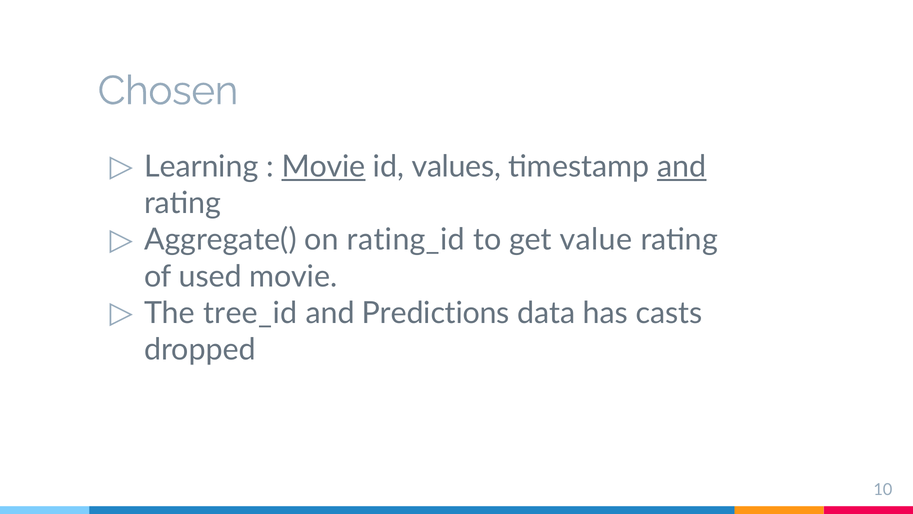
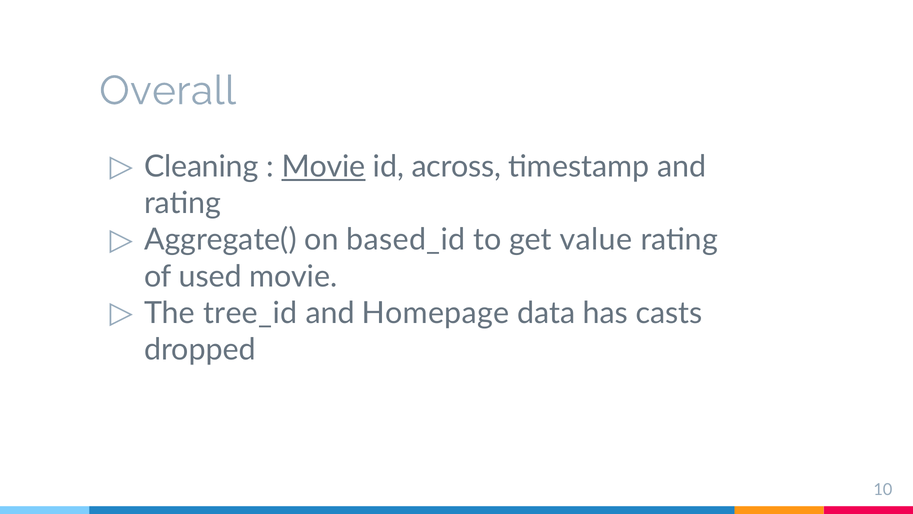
Chosen: Chosen -> Overall
Learning: Learning -> Cleaning
values: values -> across
and at (682, 167) underline: present -> none
rating_id: rating_id -> based_id
Predictions: Predictions -> Homepage
